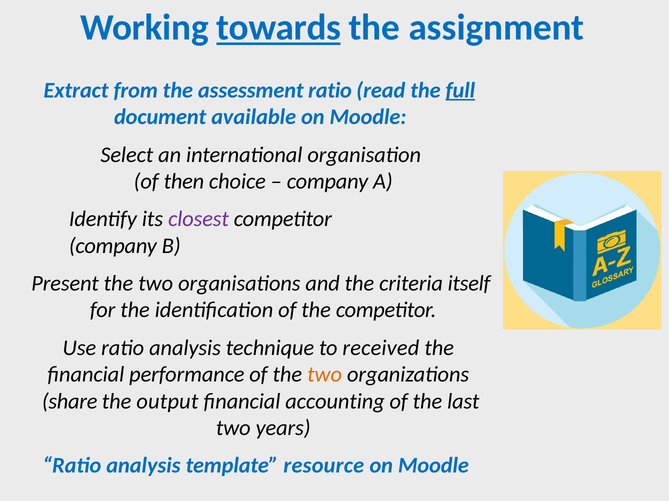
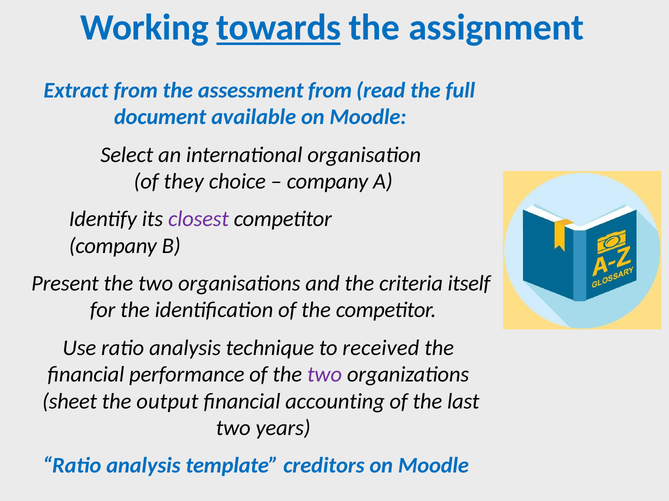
assessment ratio: ratio -> from
full underline: present -> none
then: then -> they
two at (325, 375) colour: orange -> purple
share: share -> sheet
resource: resource -> creditors
